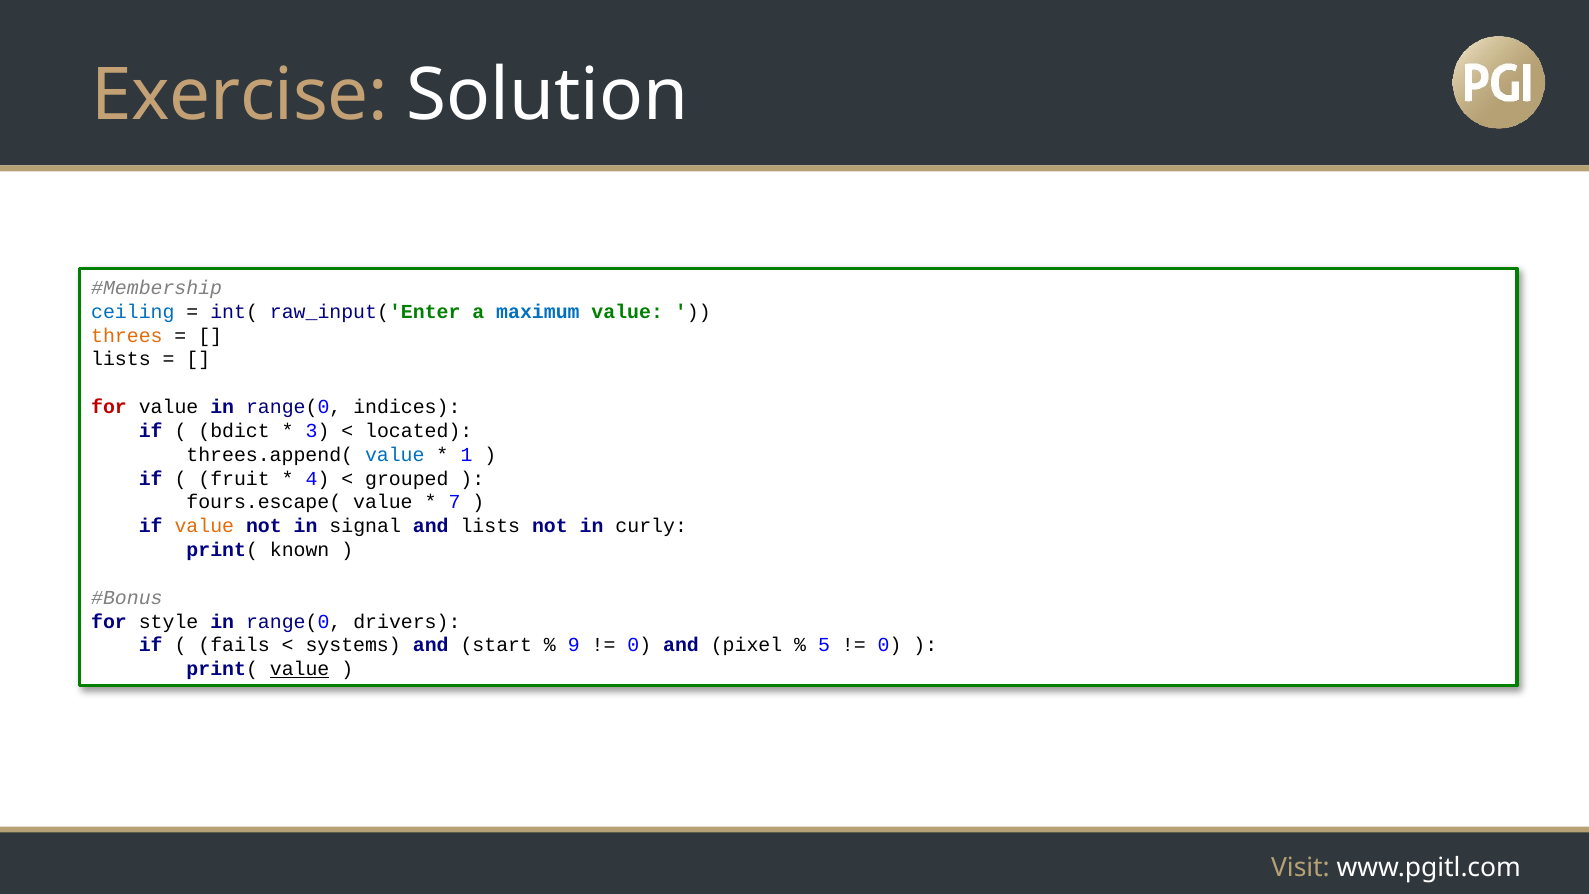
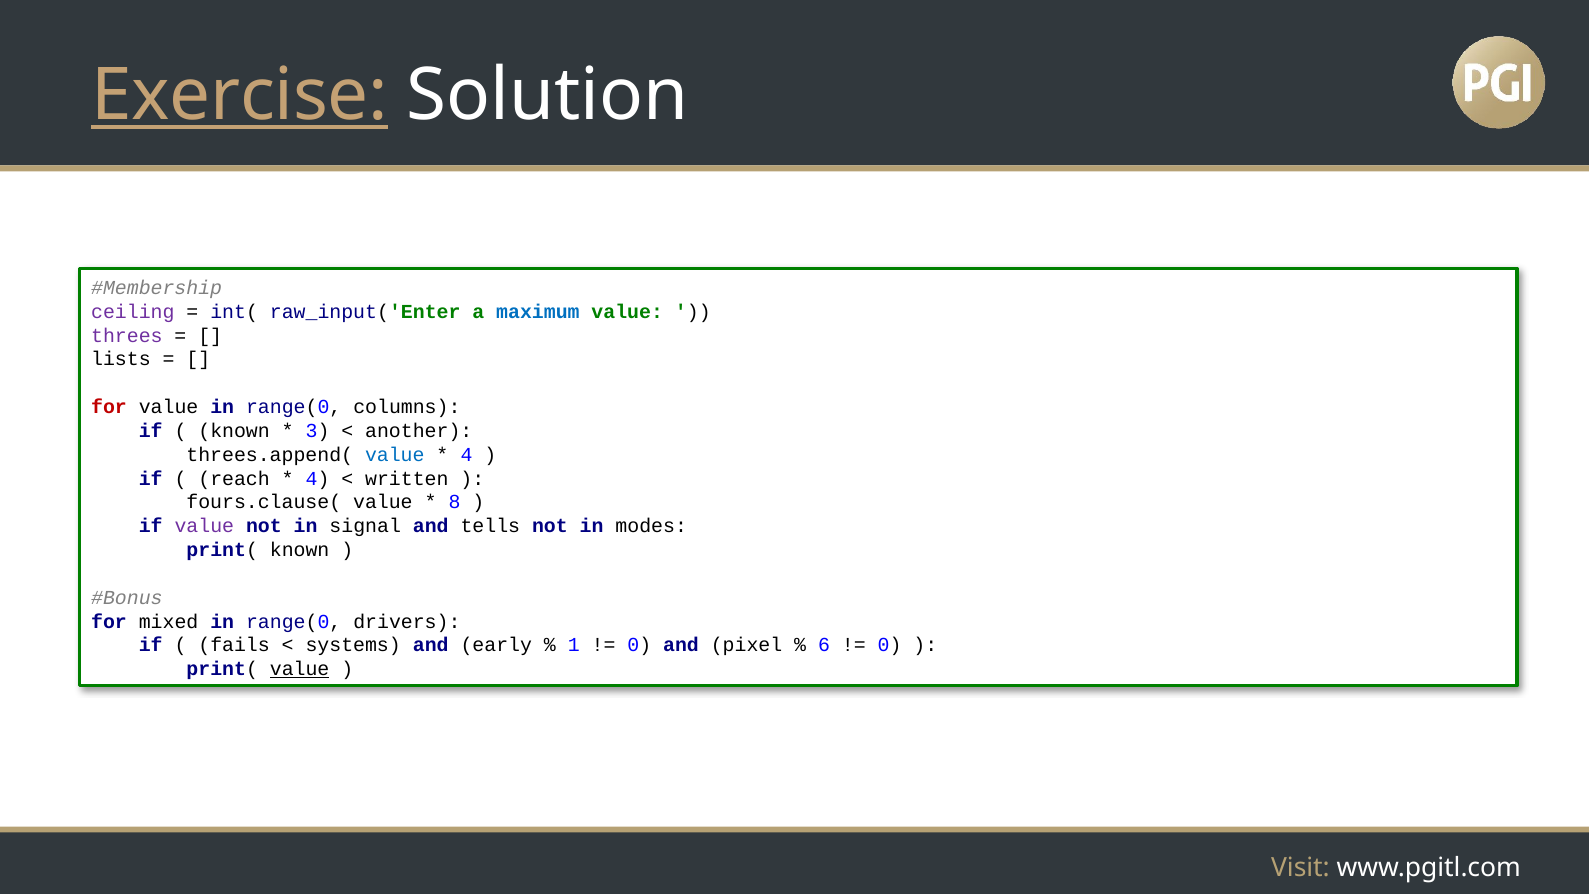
Exercise underline: none -> present
ceiling colour: blue -> purple
threes colour: orange -> purple
indices: indices -> columns
bdict at (234, 431): bdict -> known
located: located -> another
1 at (467, 455): 1 -> 4
fruit: fruit -> reach
grouped: grouped -> written
fours.escape(: fours.escape( -> fours.clause(
7: 7 -> 8
value at (204, 526) colour: orange -> purple
and lists: lists -> tells
curly: curly -> modes
style: style -> mixed
start: start -> early
9: 9 -> 1
5: 5 -> 6
